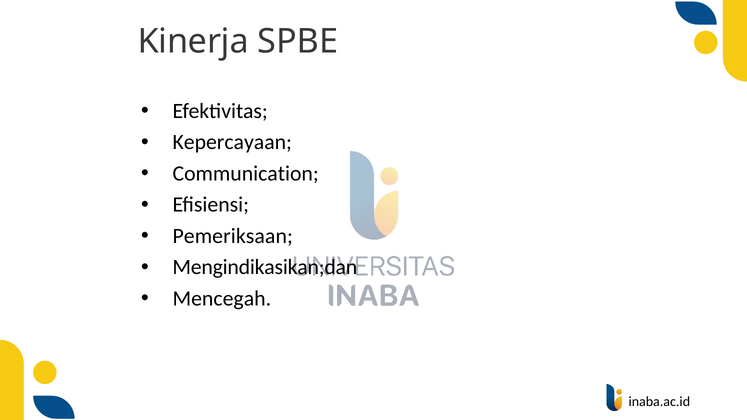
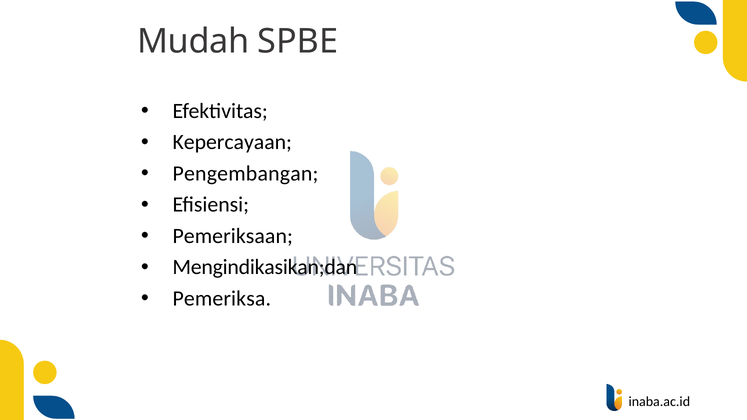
Kinerja: Kinerja -> Mudah
Communication: Communication -> Pengembangan
Mencegah: Mencegah -> Pemeriksa
